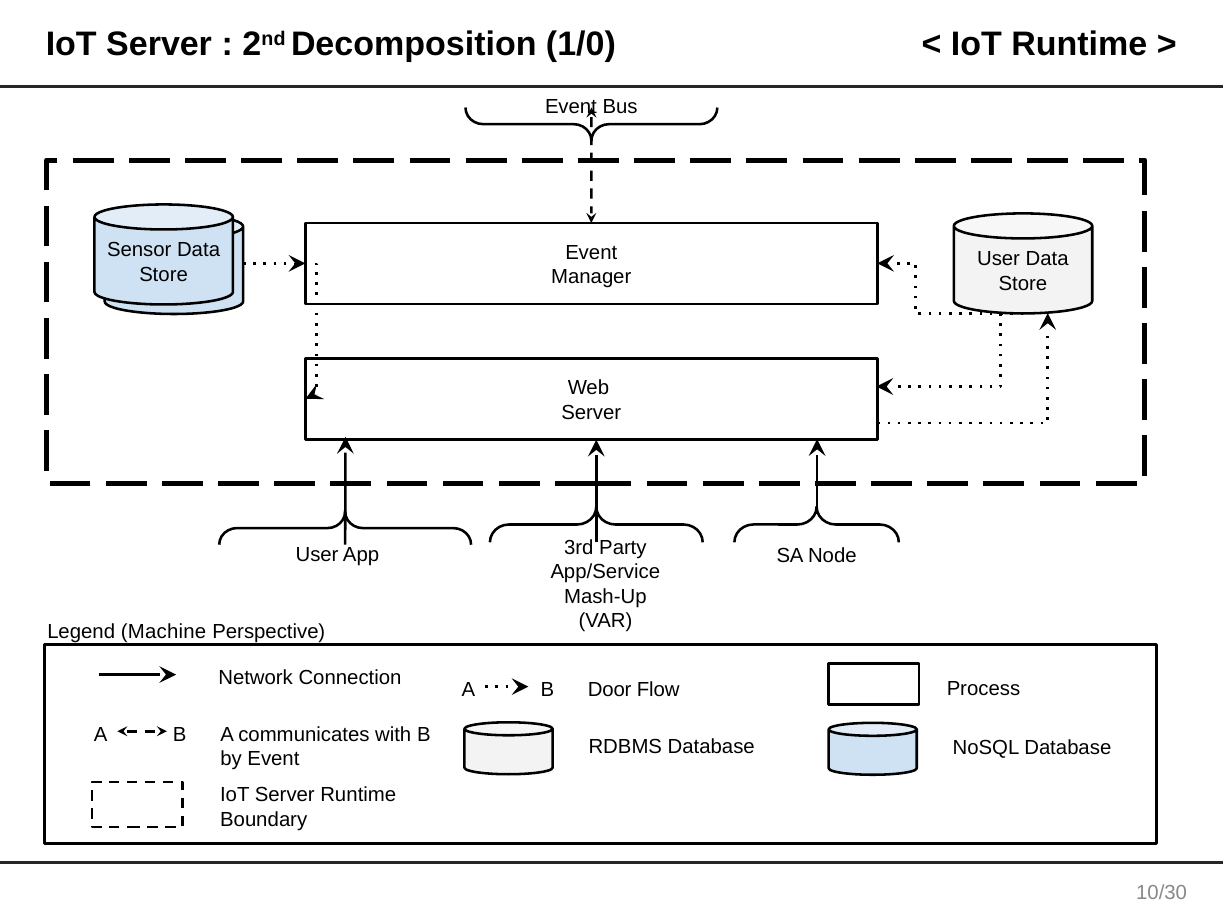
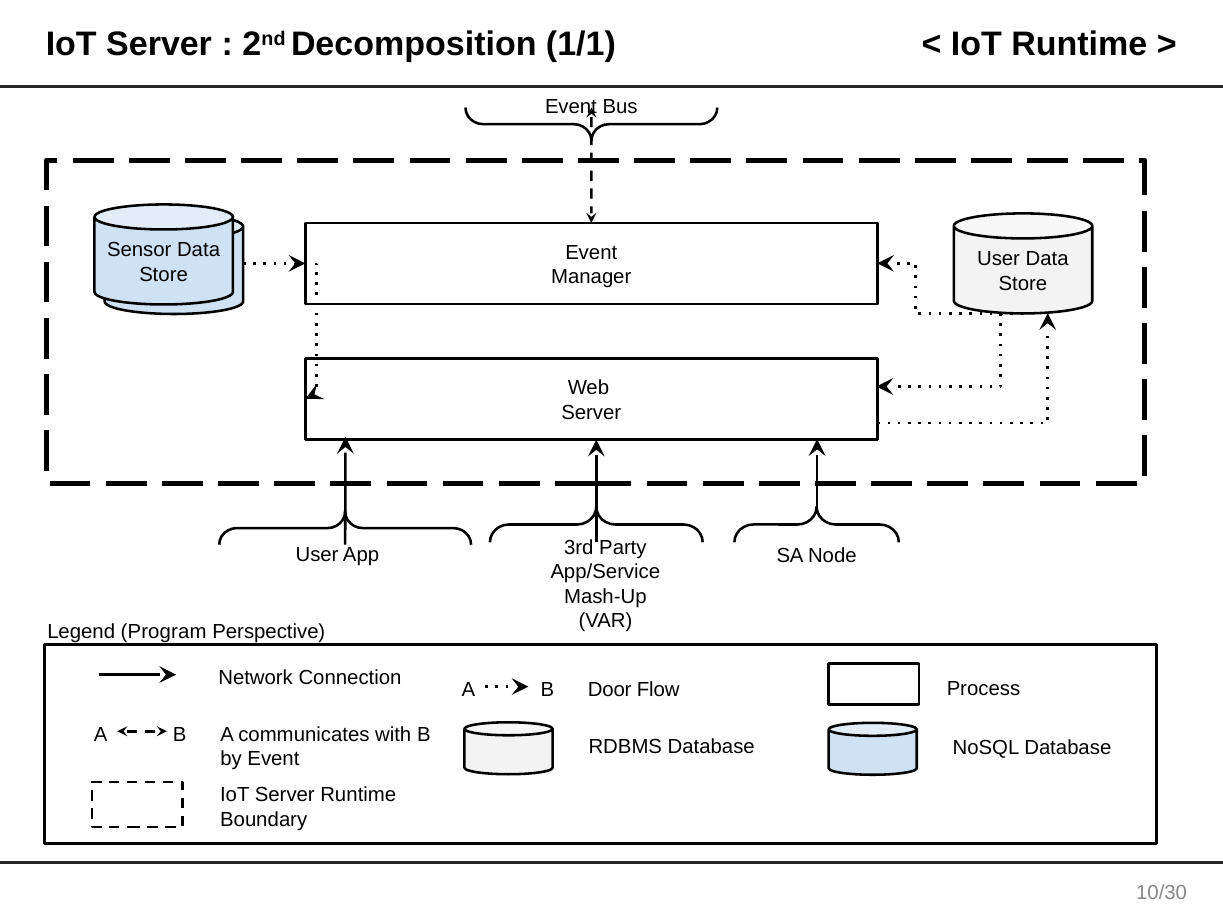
1/0: 1/0 -> 1/1
Machine: Machine -> Program
